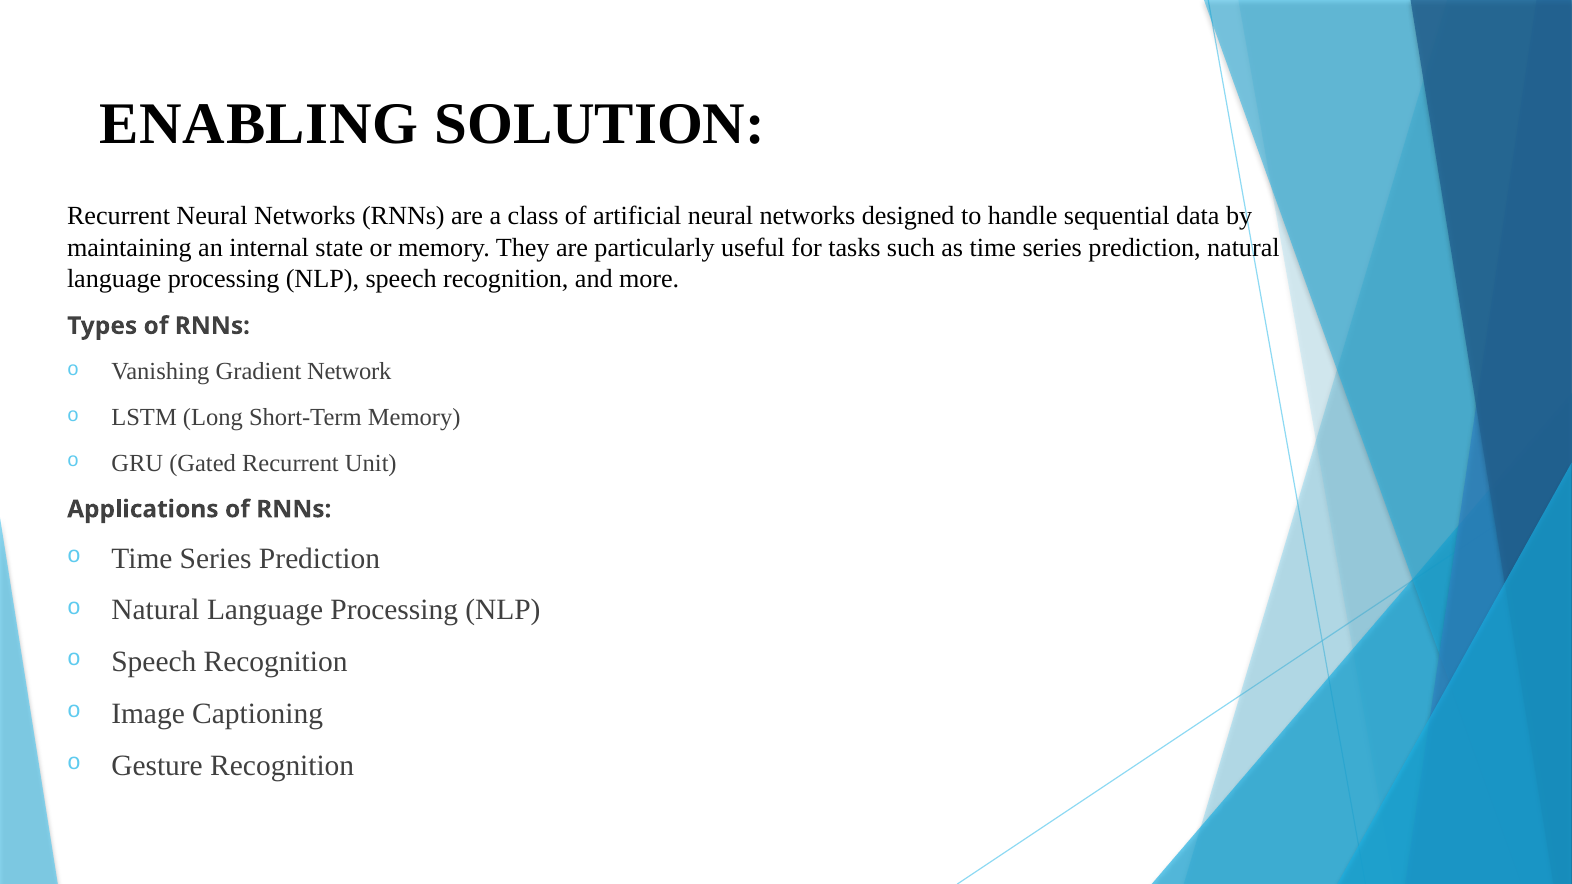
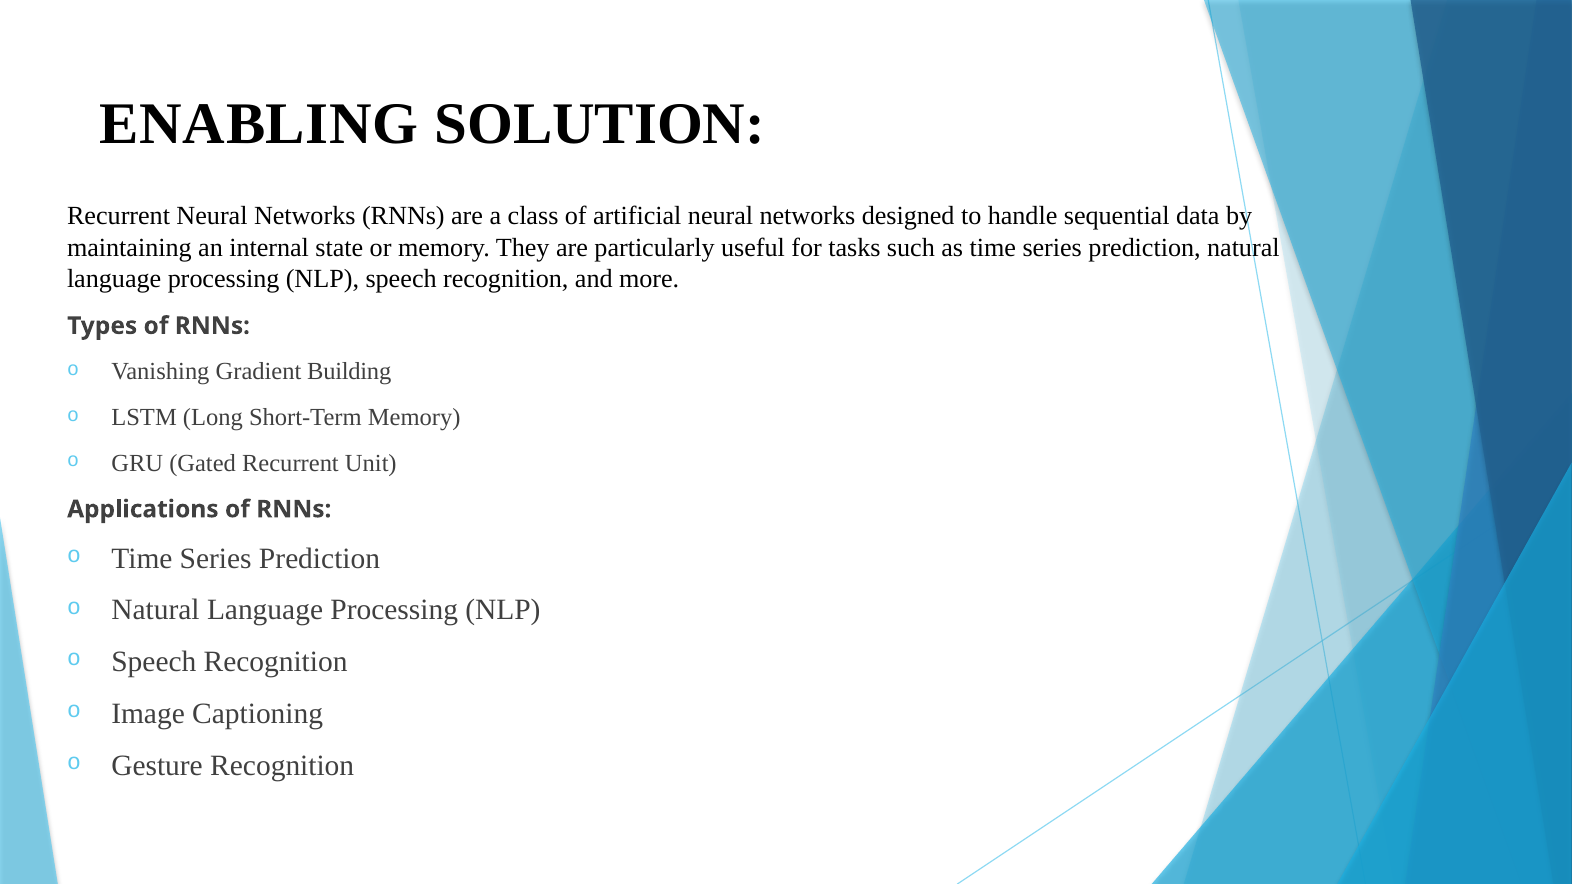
Network: Network -> Building
